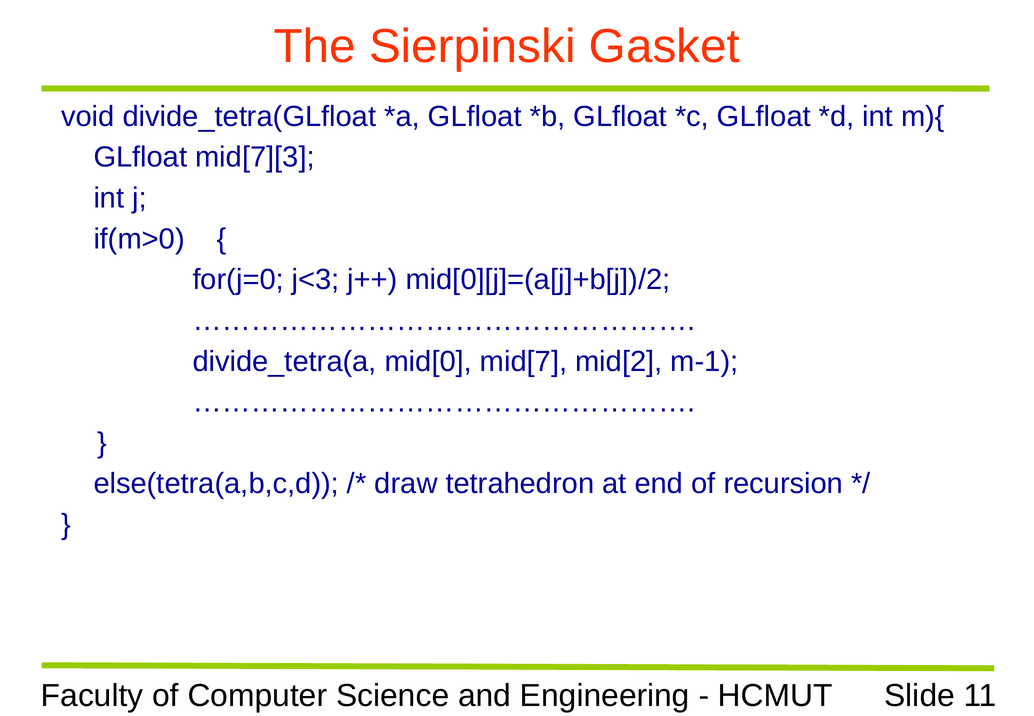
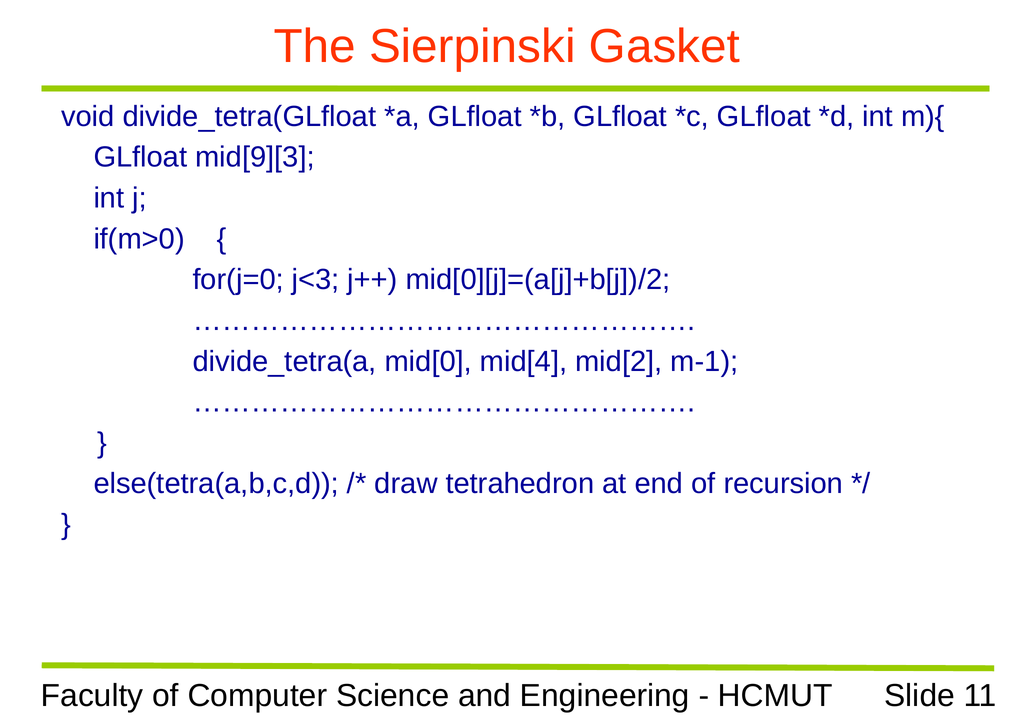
mid[7][3: mid[7][3 -> mid[9][3
mid[7: mid[7 -> mid[4
